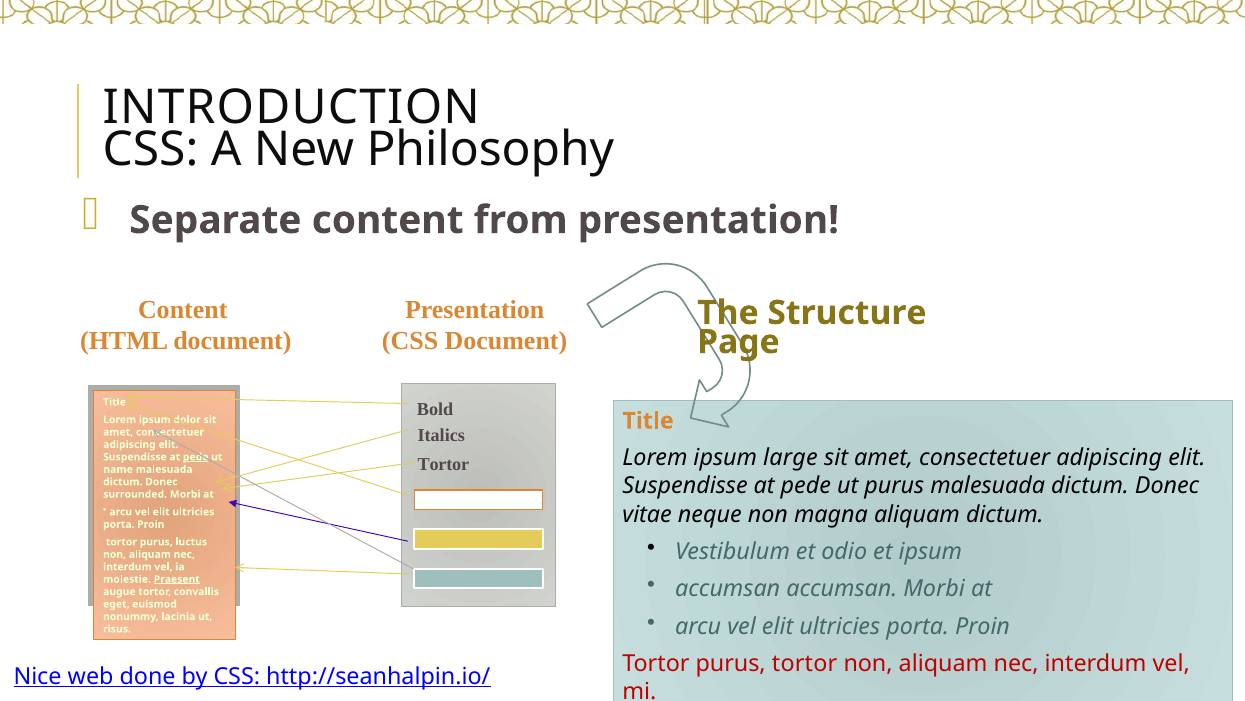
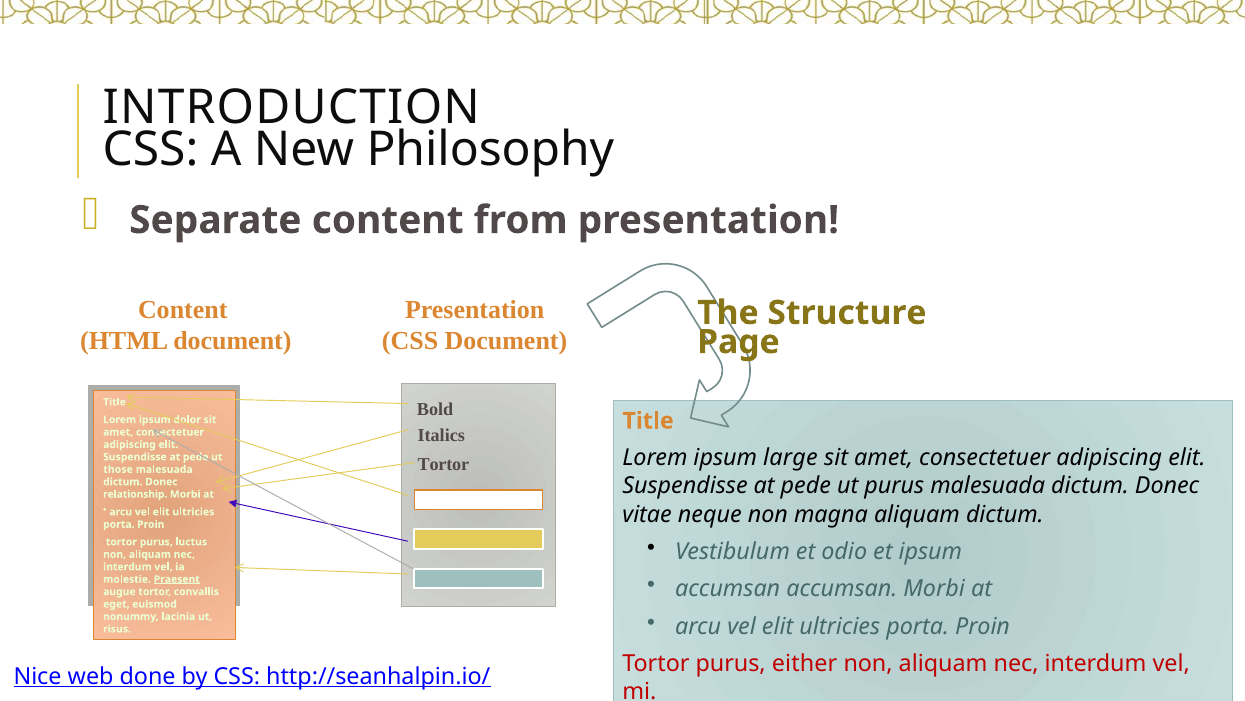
pede at (196, 457) underline: present -> none
name: name -> those
surrounded: surrounded -> relationship
purus tortor: tortor -> either
